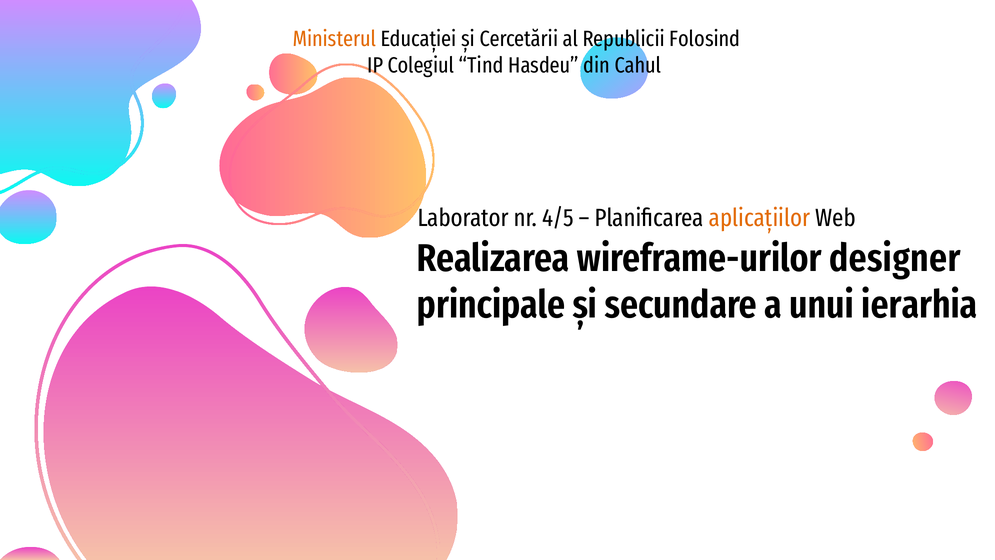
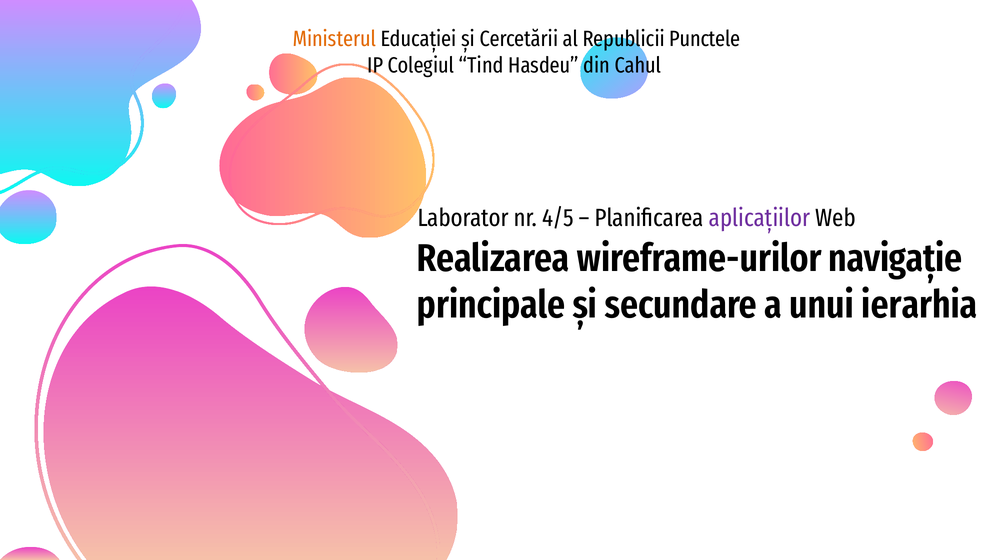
Folosind: Folosind -> Punctele
aplicațiilor colour: orange -> purple
designer: designer -> navigație
